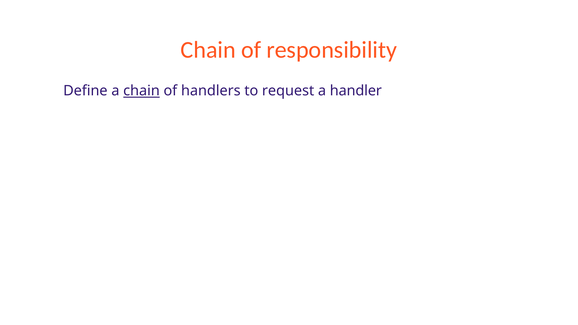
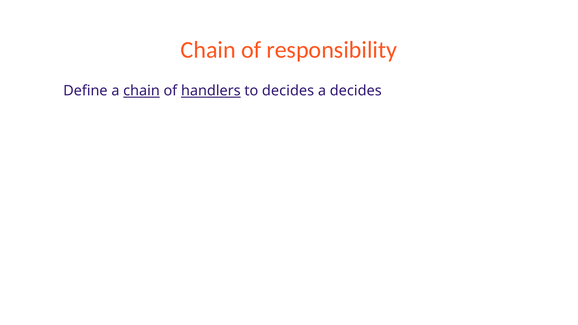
handlers underline: none -> present
to request: request -> decides
a handler: handler -> decides
